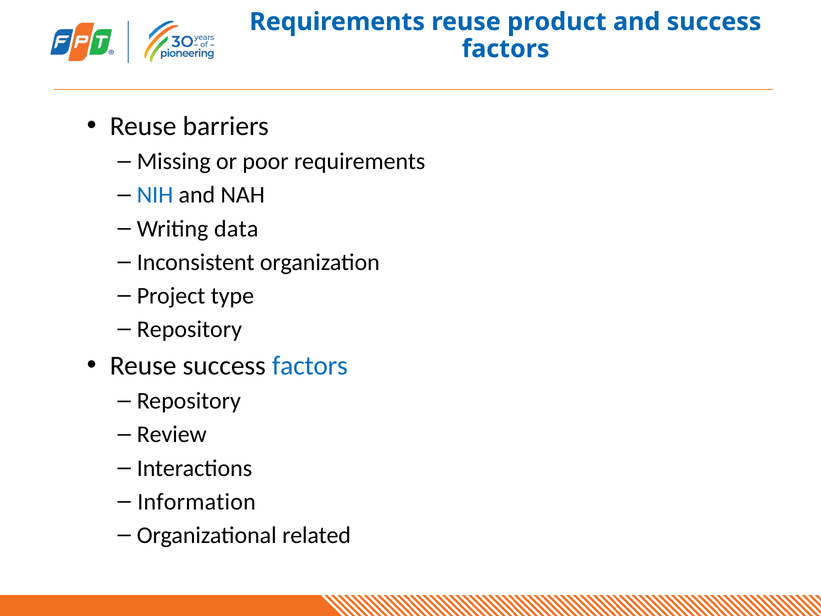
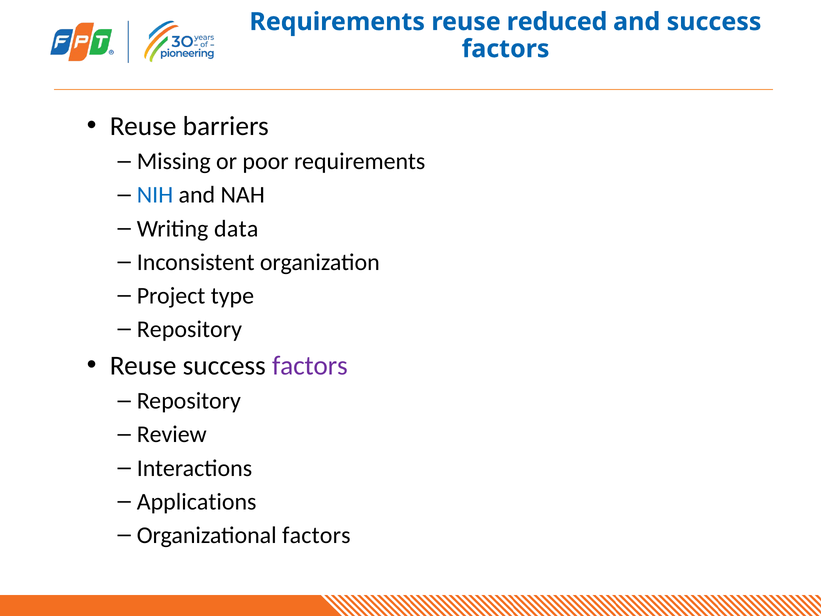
product: product -> reduced
factors at (310, 366) colour: blue -> purple
Information: Information -> Applications
Organizational related: related -> factors
